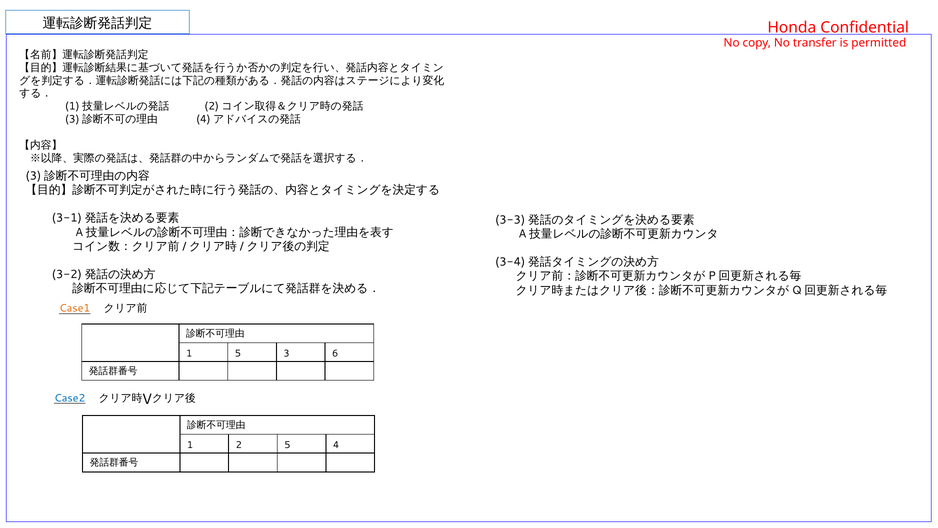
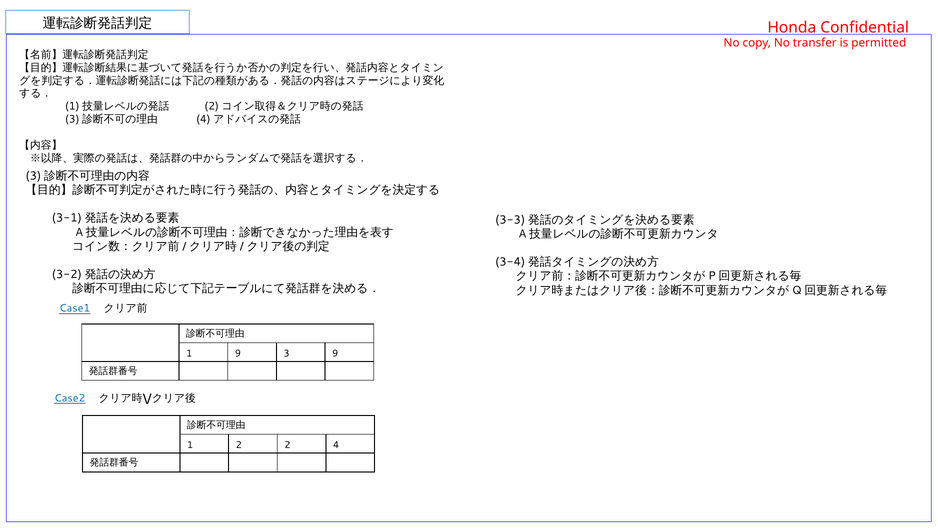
Case1 colour: orange -> blue
1 5: 5 -> 9
3 6: 6 -> 9
2 5: 5 -> 2
